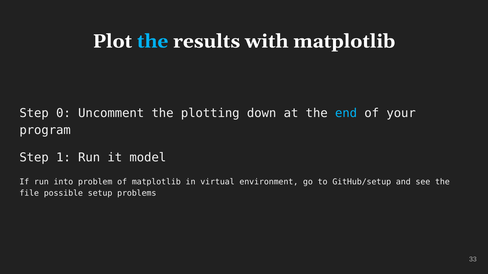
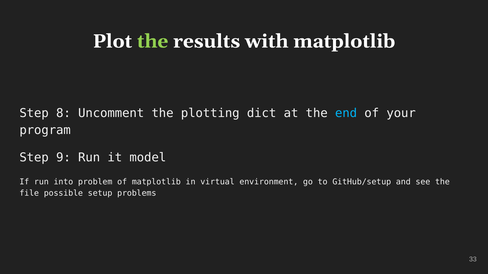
the at (153, 41) colour: light blue -> light green
0: 0 -> 8
down: down -> dict
1: 1 -> 9
